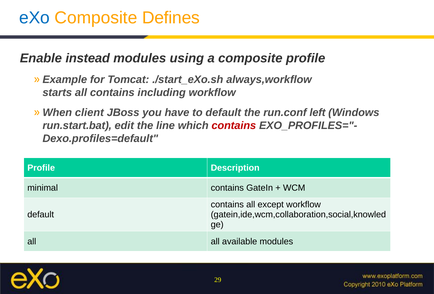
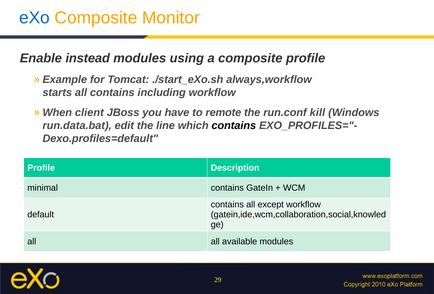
Defines: Defines -> Monitor
to default: default -> remote
left: left -> kill
run.start.bat: run.start.bat -> run.data.bat
contains at (234, 126) colour: red -> black
